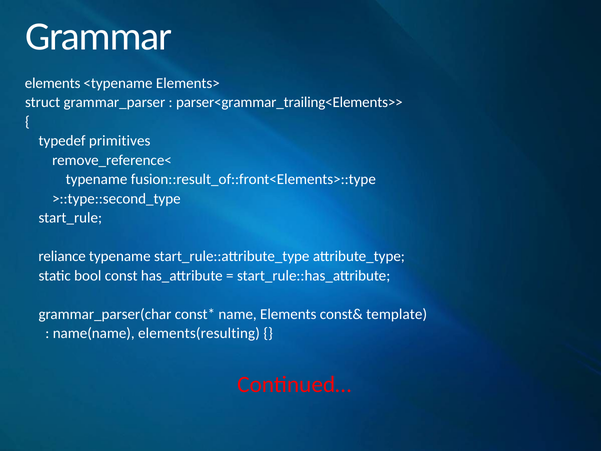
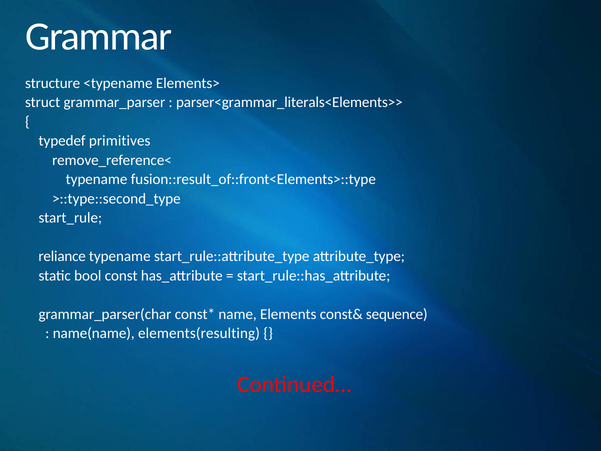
elements at (53, 83): elements -> structure
parser<grammar_trailing<Elements>>: parser<grammar_trailing<Elements>> -> parser<grammar_literals<Elements>>
template: template -> sequence
